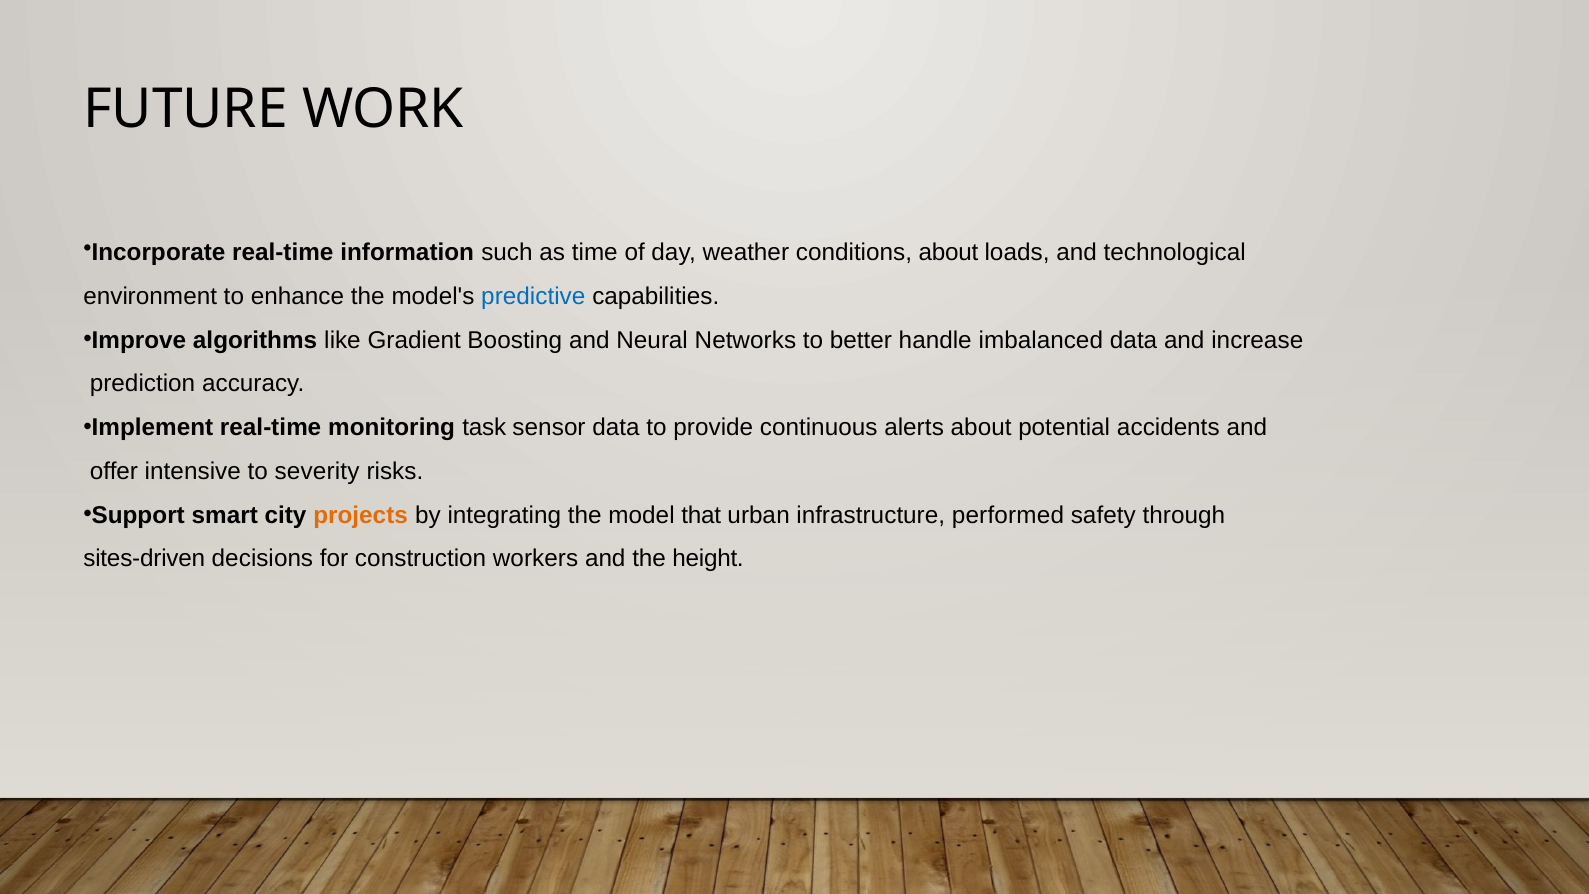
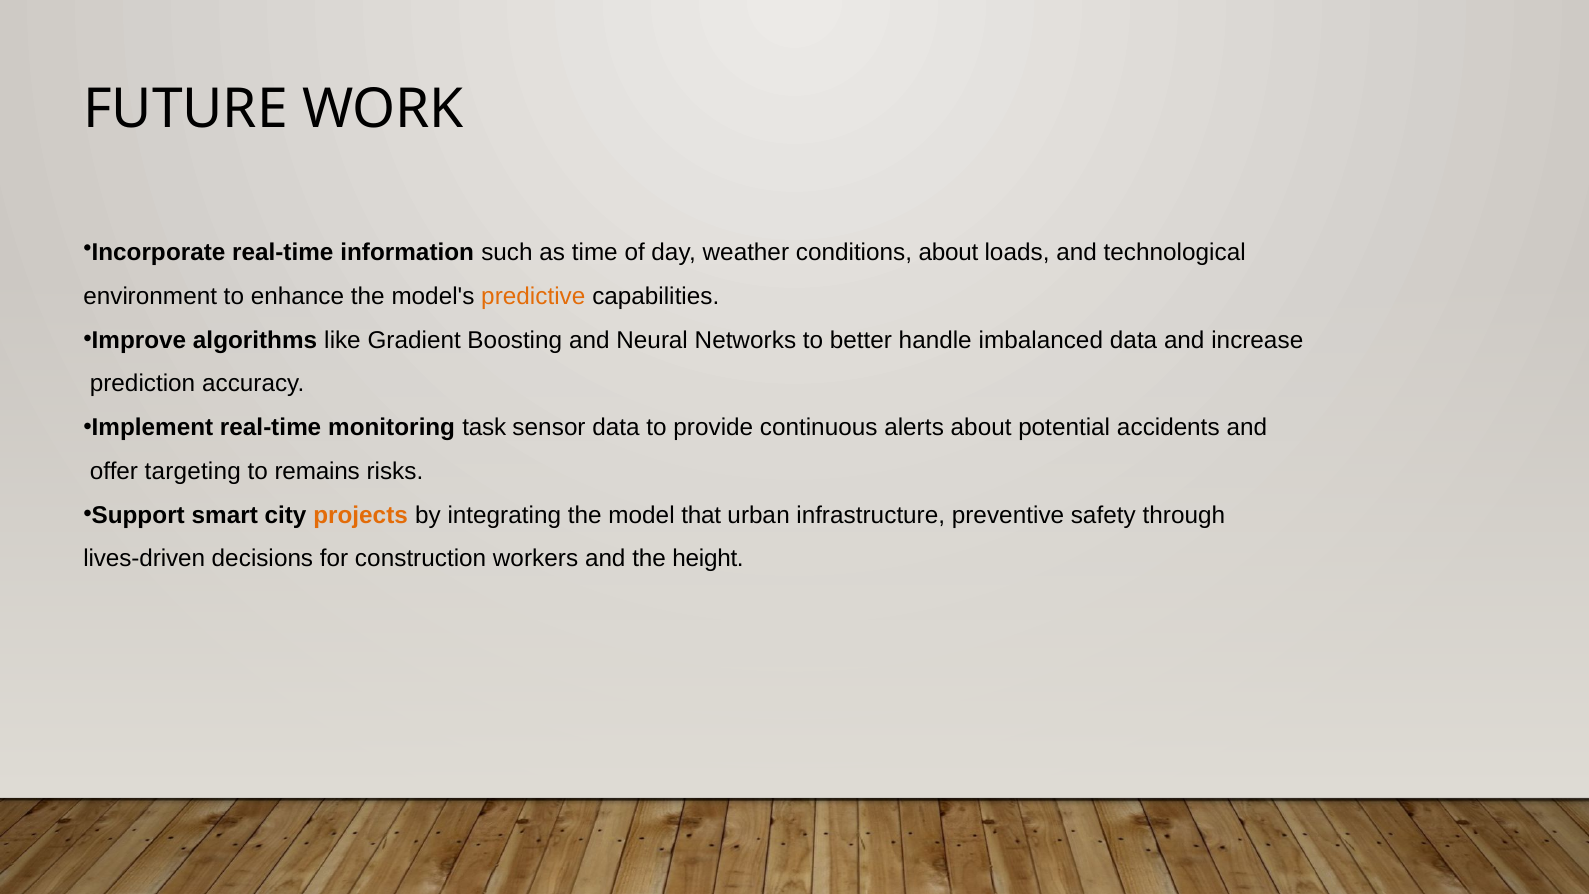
predictive colour: blue -> orange
intensive: intensive -> targeting
severity: severity -> remains
performed: performed -> preventive
sites-driven: sites-driven -> lives-driven
